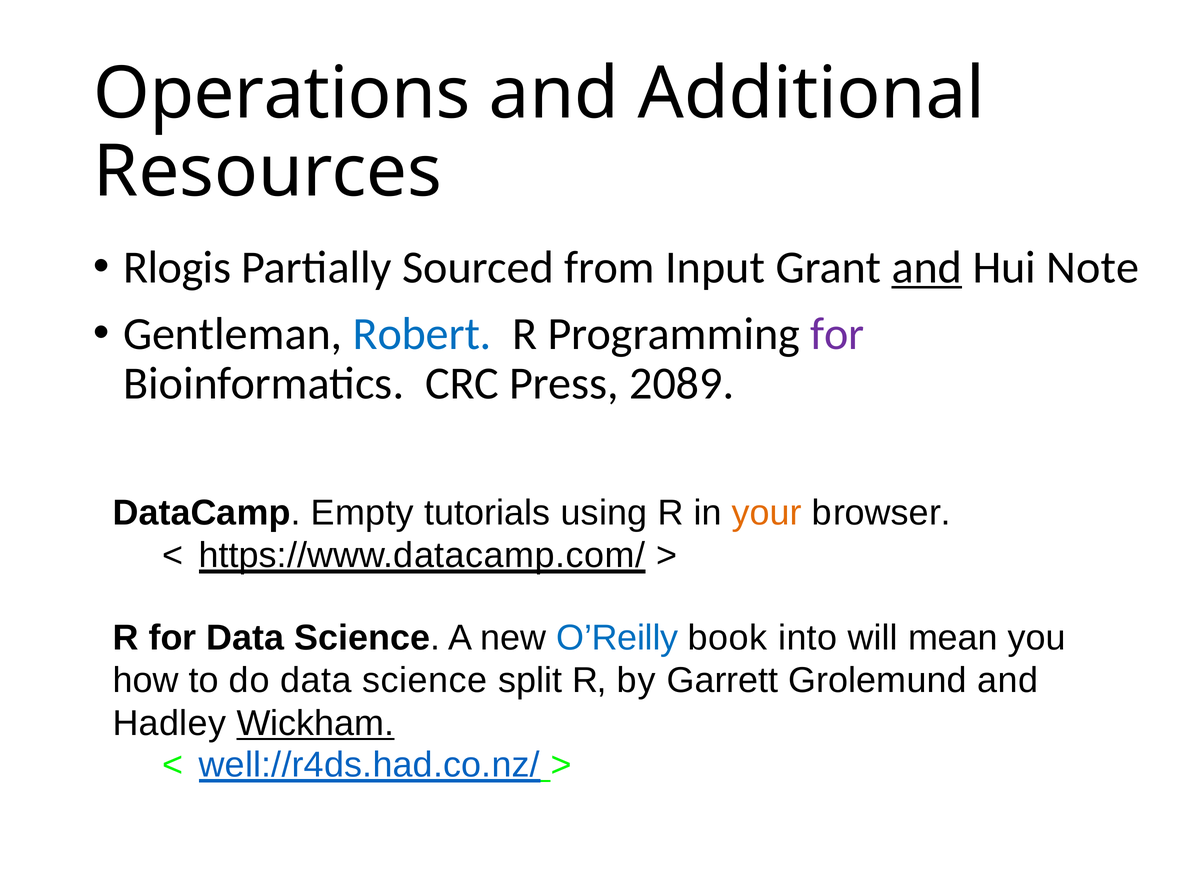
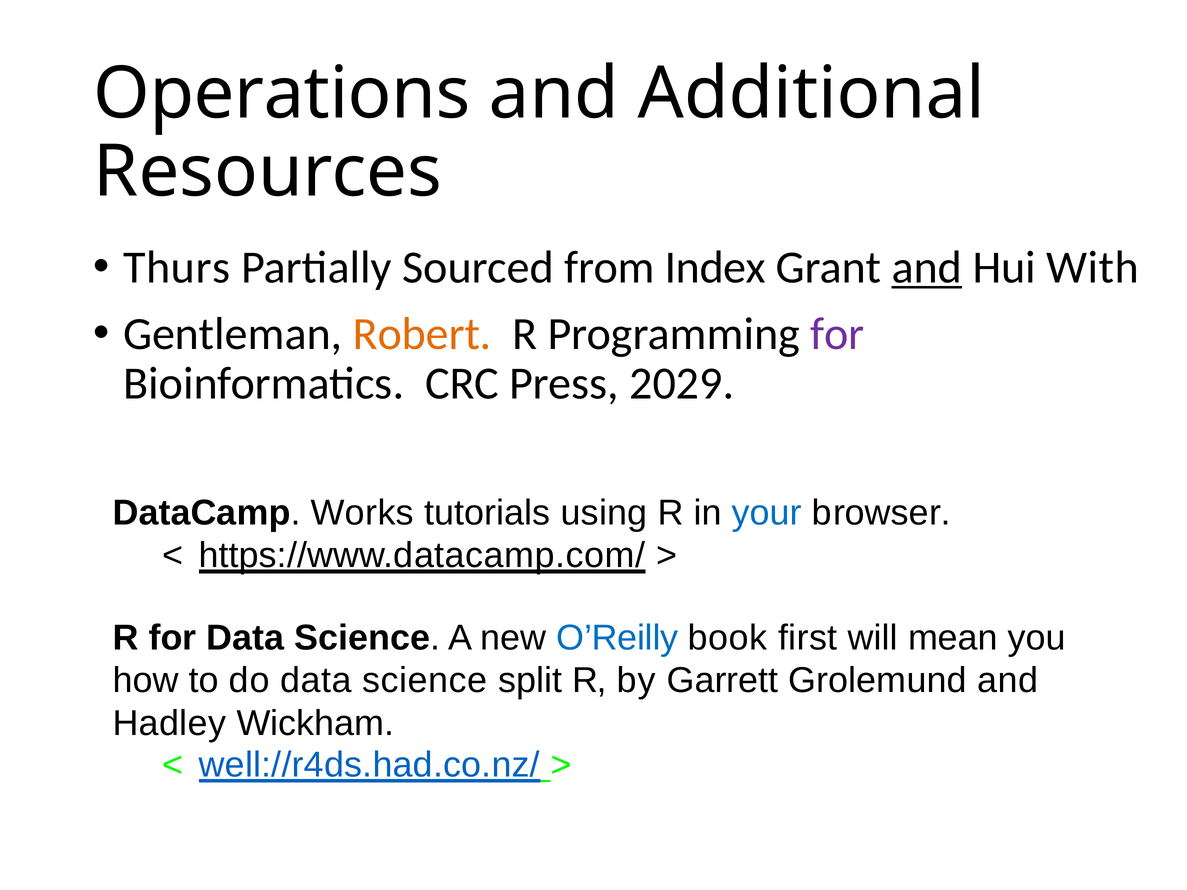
Rlogis: Rlogis -> Thurs
Input: Input -> Index
Note: Note -> With
Robert colour: blue -> orange
2089: 2089 -> 2029
Empty: Empty -> Works
your colour: orange -> blue
into: into -> first
Wickham underline: present -> none
